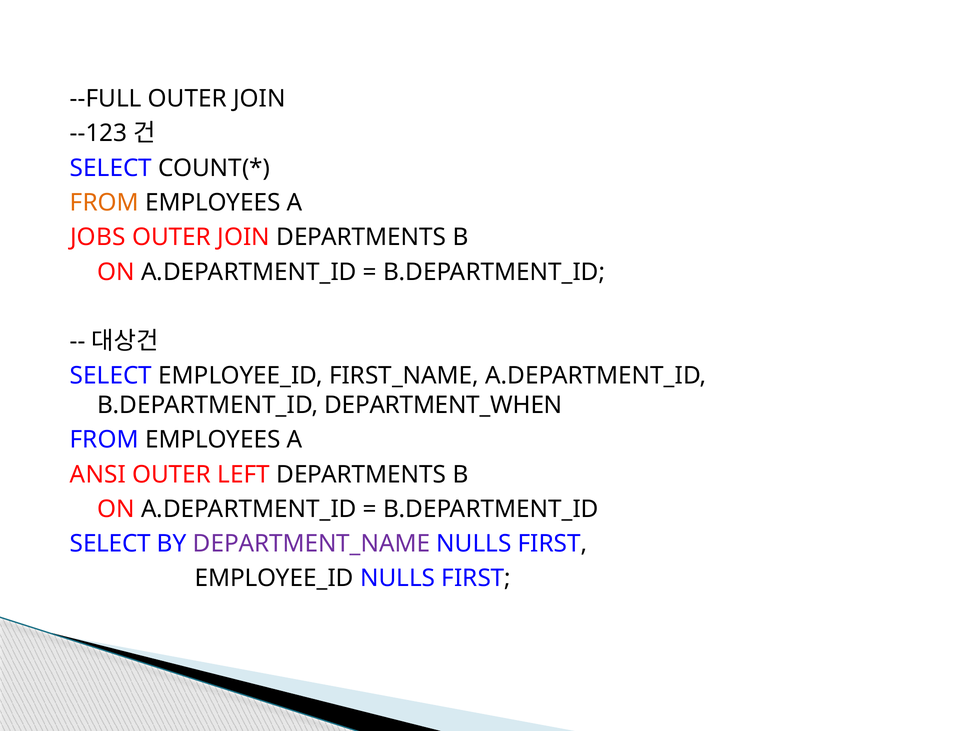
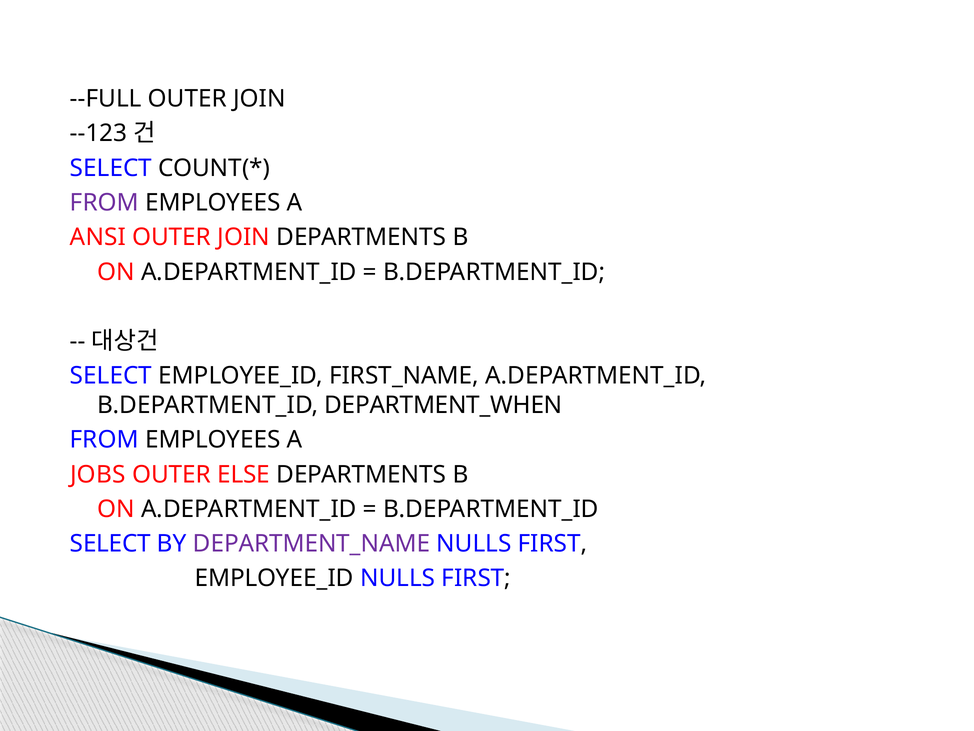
FROM at (104, 203) colour: orange -> purple
JOBS: JOBS -> ANSI
ANSI: ANSI -> JOBS
LEFT: LEFT -> ELSE
